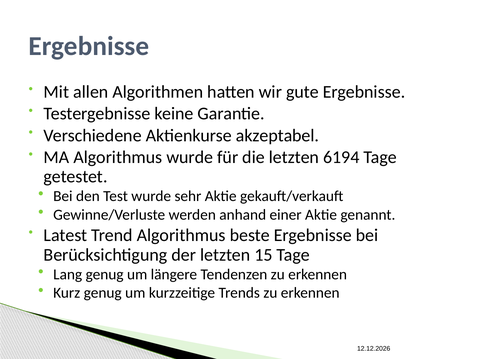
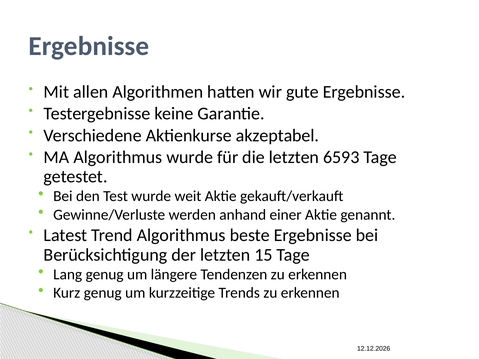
6194: 6194 -> 6593
sehr: sehr -> weit
